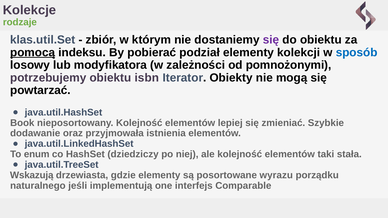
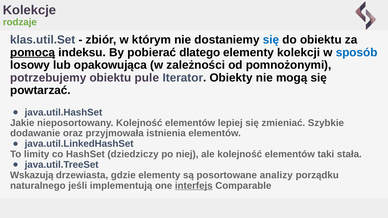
się at (271, 40) colour: purple -> blue
podział: podział -> dlatego
modyfikatora: modyfikatora -> opakowująca
isbn: isbn -> pule
Book: Book -> Jakie
enum: enum -> limity
wyrazu: wyrazu -> analizy
interfejs underline: none -> present
